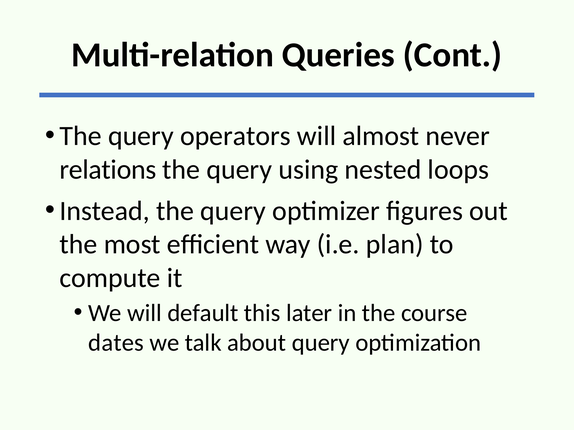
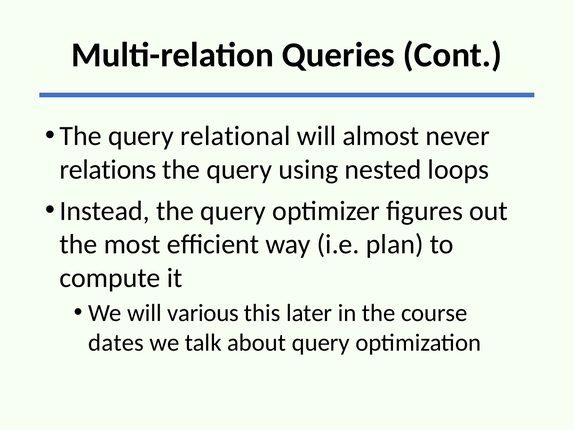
operators: operators -> relational
default: default -> various
